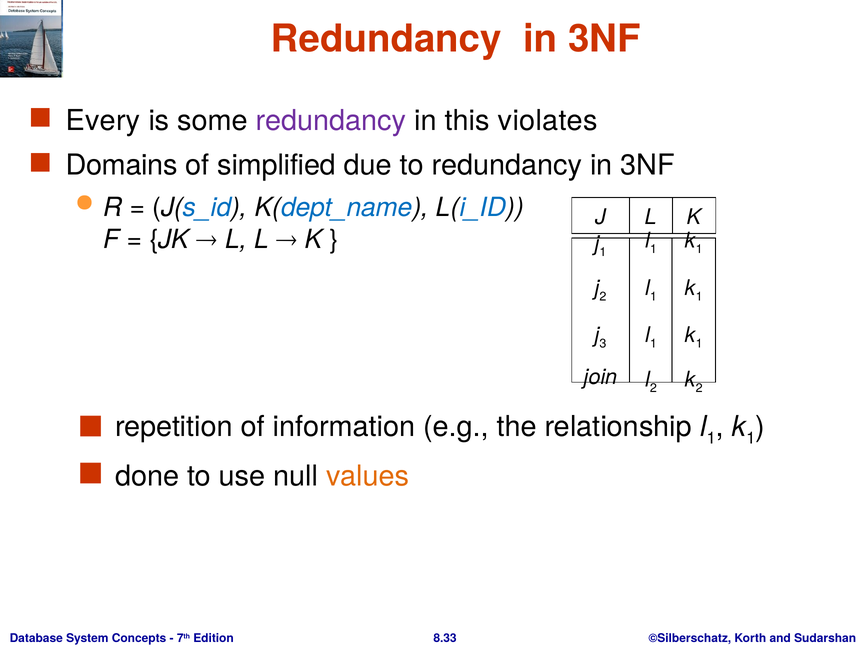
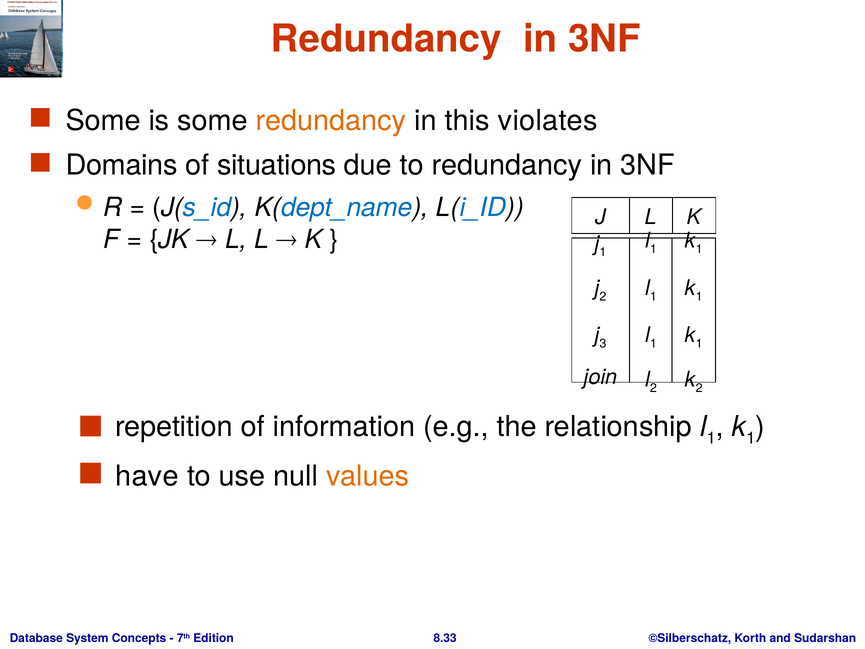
Every at (103, 121): Every -> Some
redundancy at (331, 121) colour: purple -> orange
simplified: simplified -> situations
done: done -> have
